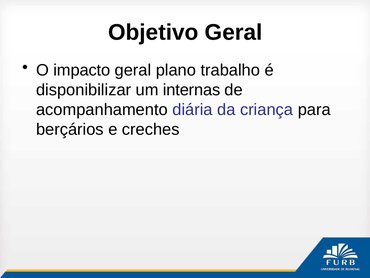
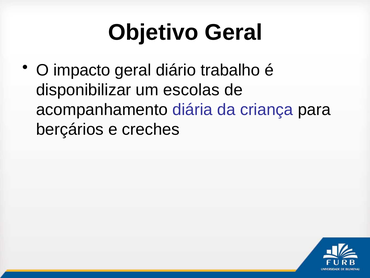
plano: plano -> diário
internas: internas -> escolas
